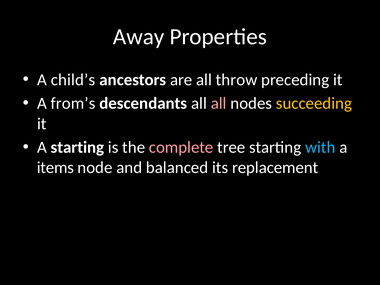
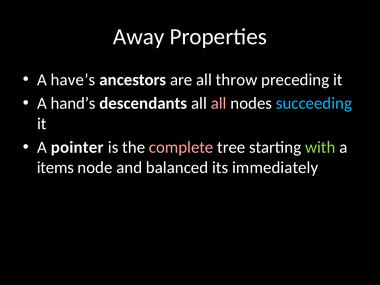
child’s: child’s -> have’s
from’s: from’s -> hand’s
succeeding colour: yellow -> light blue
A starting: starting -> pointer
with colour: light blue -> light green
replacement: replacement -> immediately
